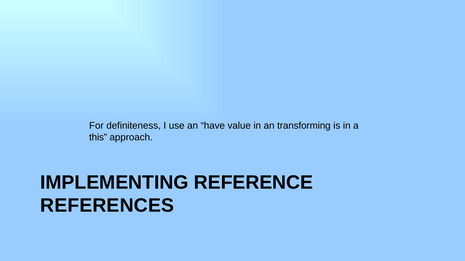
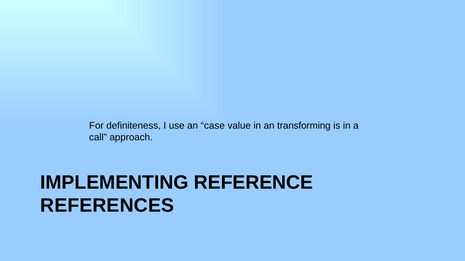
have: have -> case
this: this -> call
